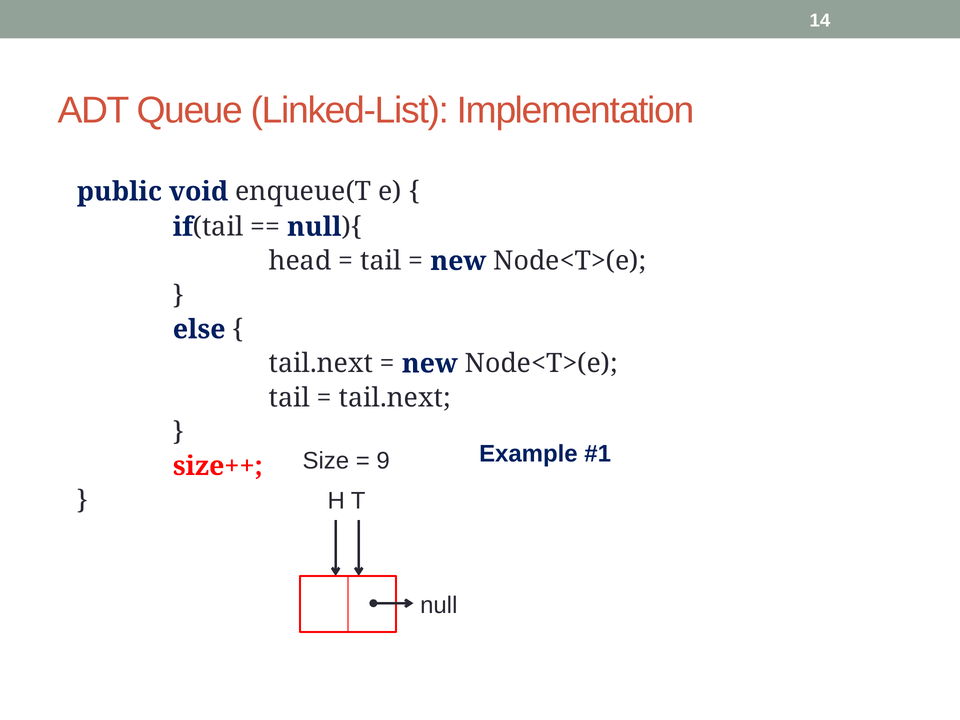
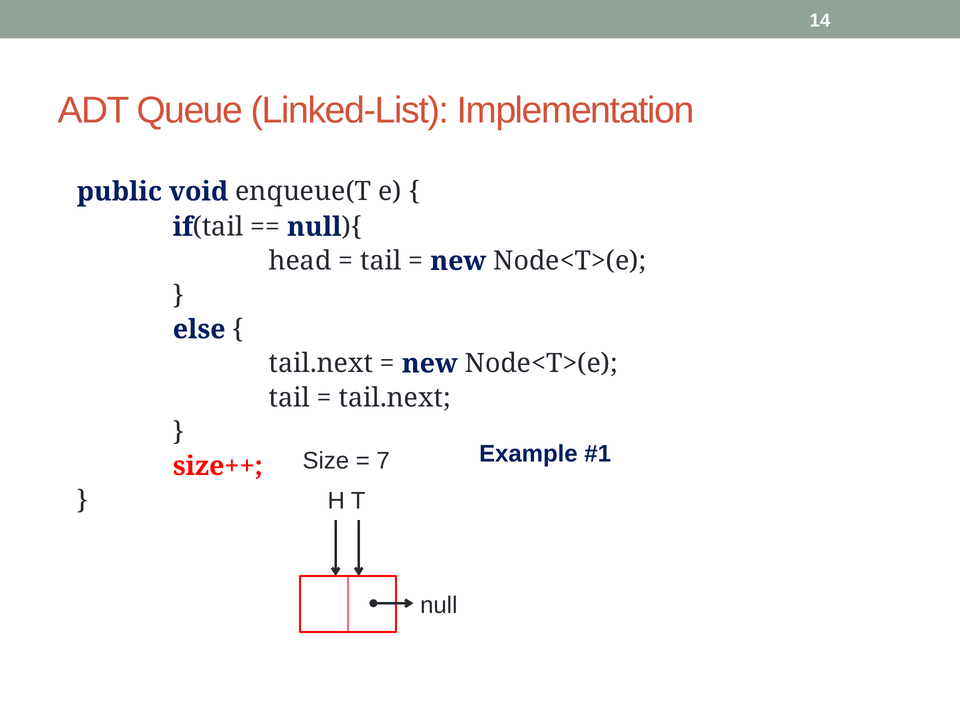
9: 9 -> 7
